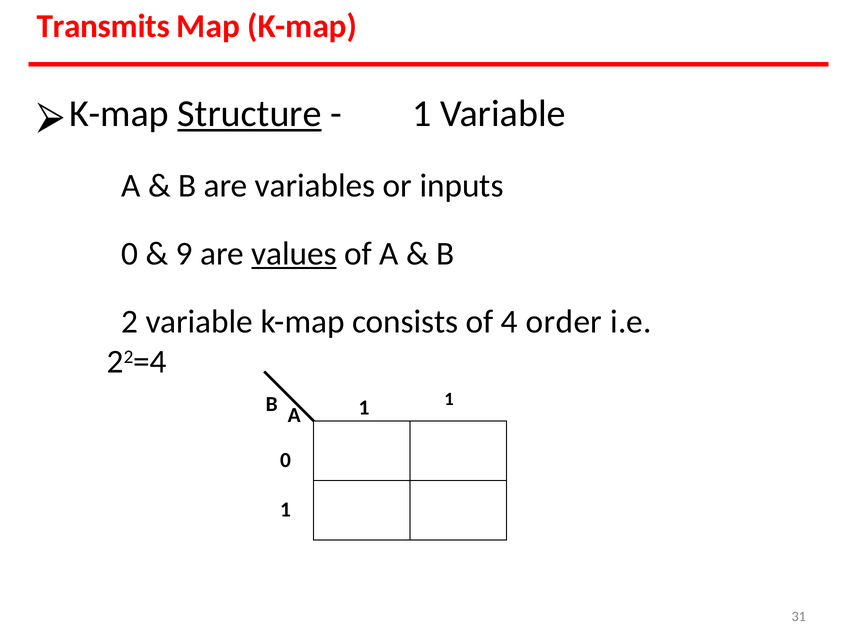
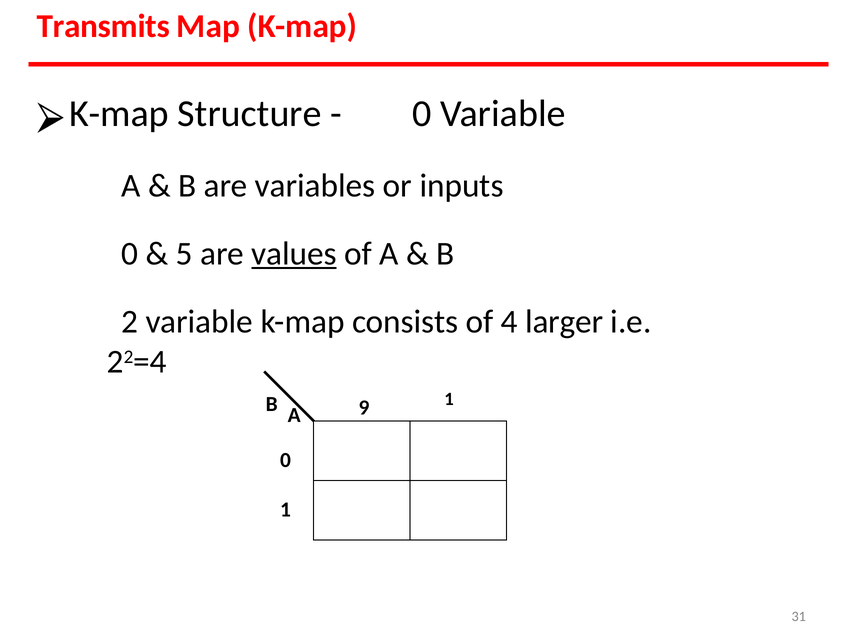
Structure underline: present -> none
1 at (422, 114): 1 -> 0
9: 9 -> 5
order: order -> larger
B 1: 1 -> 9
